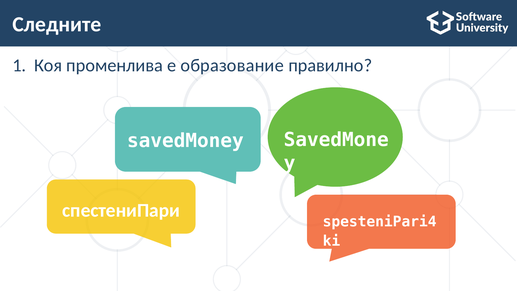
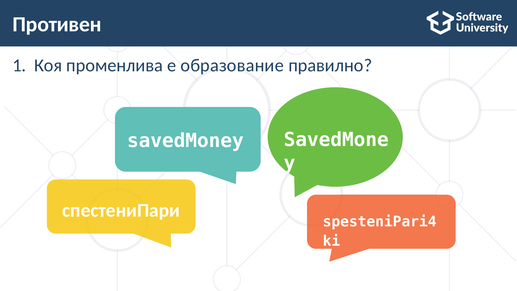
Следните: Следните -> Противен
